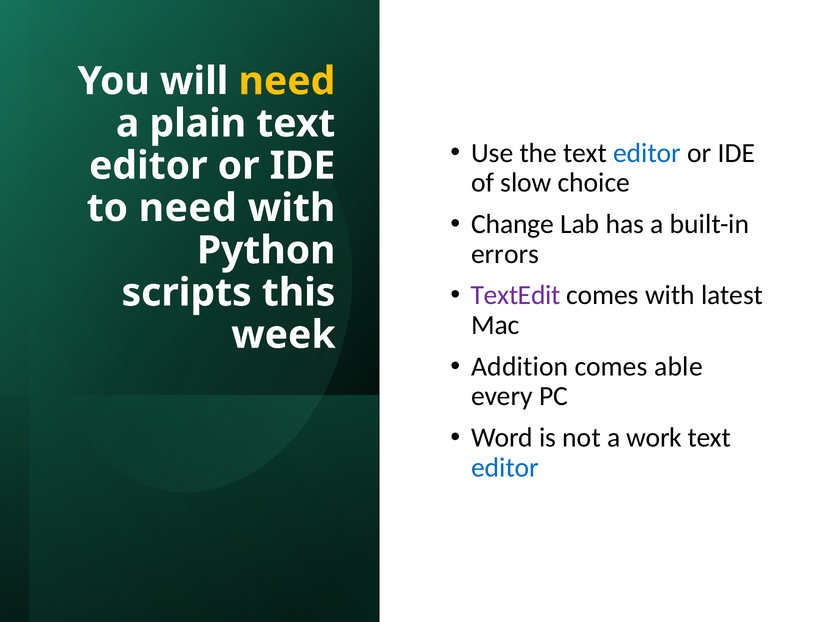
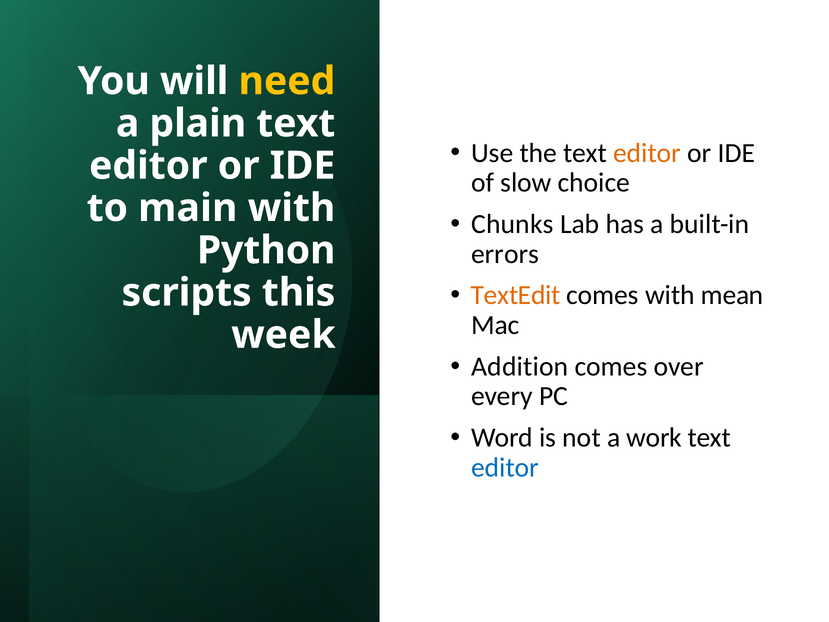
editor at (647, 153) colour: blue -> orange
to need: need -> main
Change: Change -> Chunks
TextEdit colour: purple -> orange
latest: latest -> mean
able: able -> over
